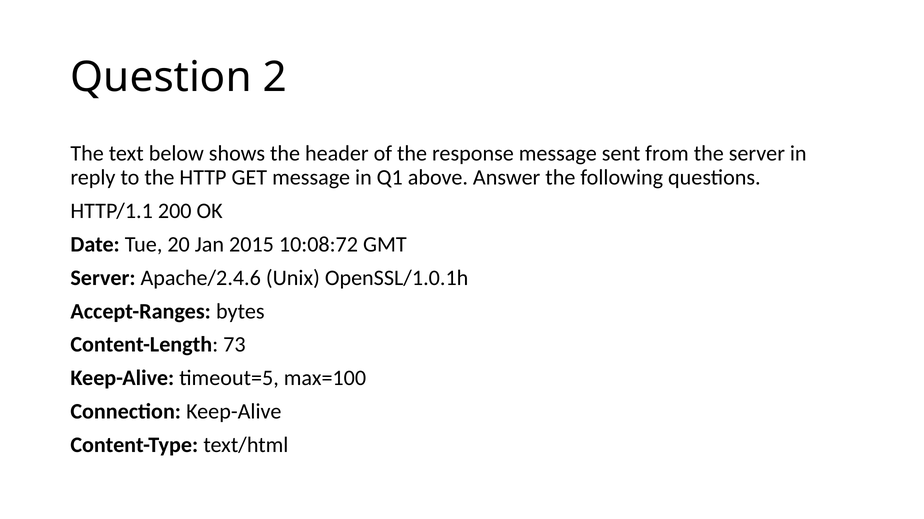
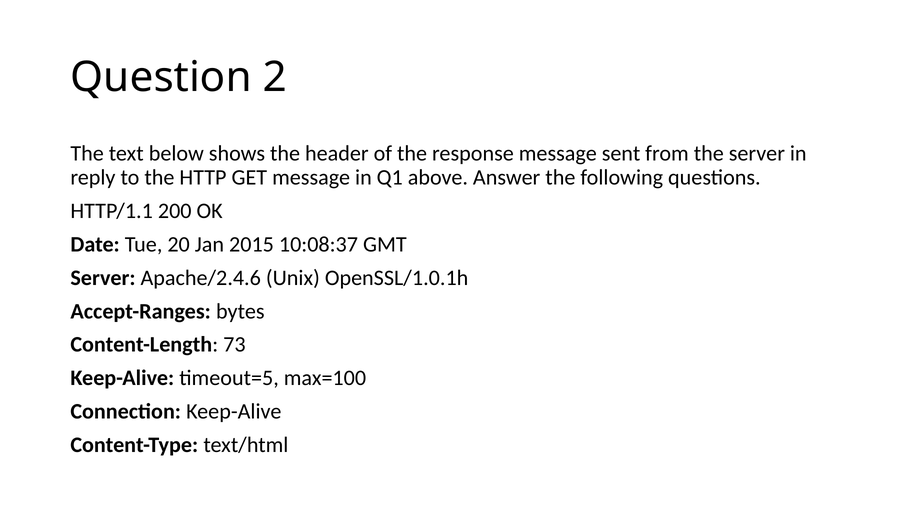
10:08:72: 10:08:72 -> 10:08:37
